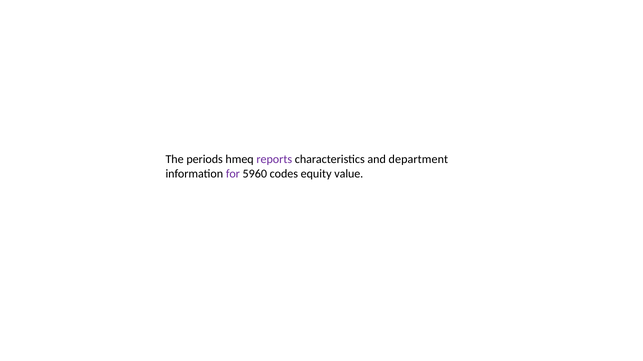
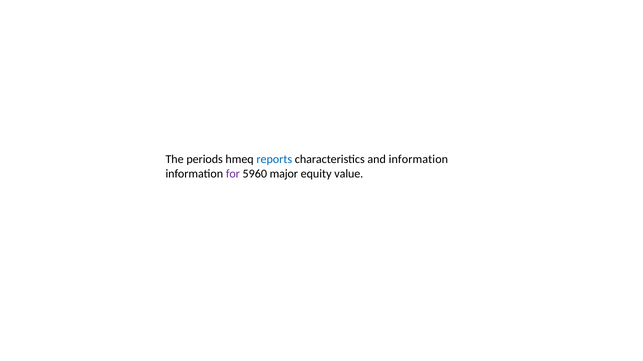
reports colour: purple -> blue
and department: department -> information
codes: codes -> major
